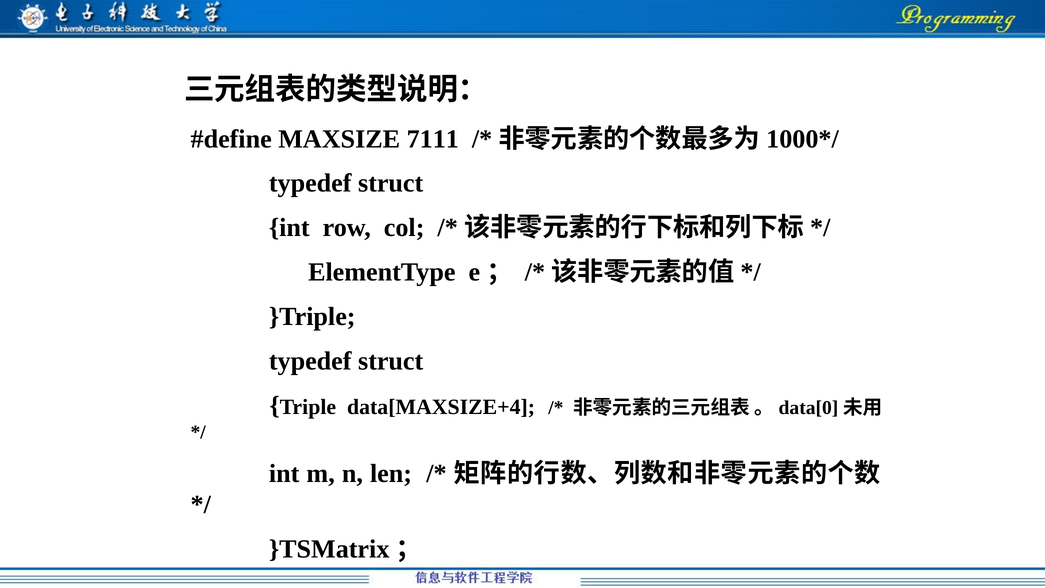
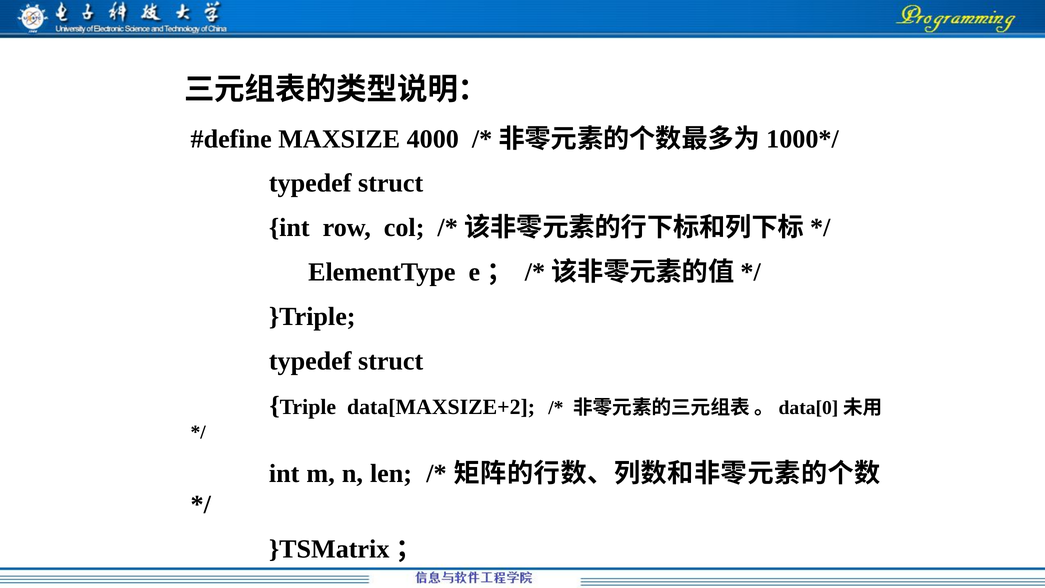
7111: 7111 -> 4000
data[MAXSIZE+4: data[MAXSIZE+4 -> data[MAXSIZE+2
